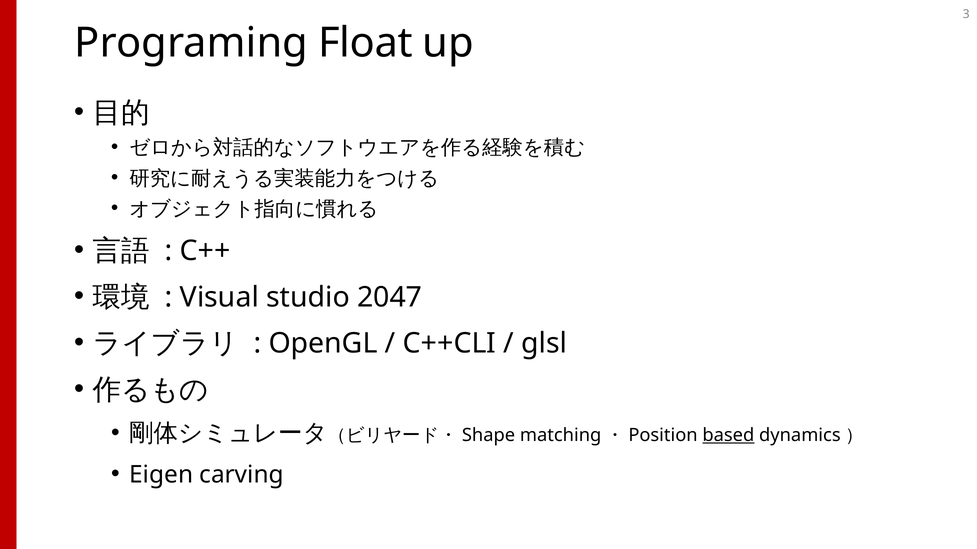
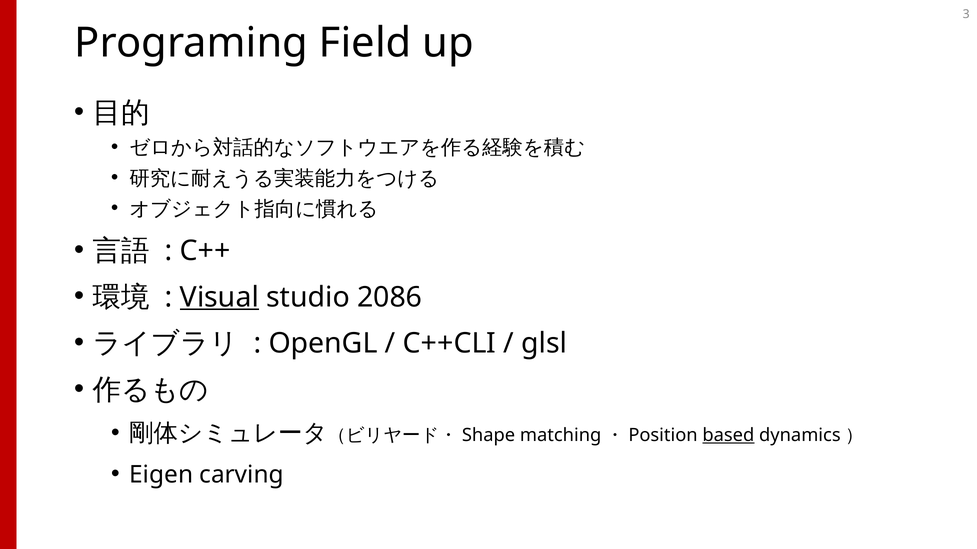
Float: Float -> Field
Visual underline: none -> present
2047: 2047 -> 2086
